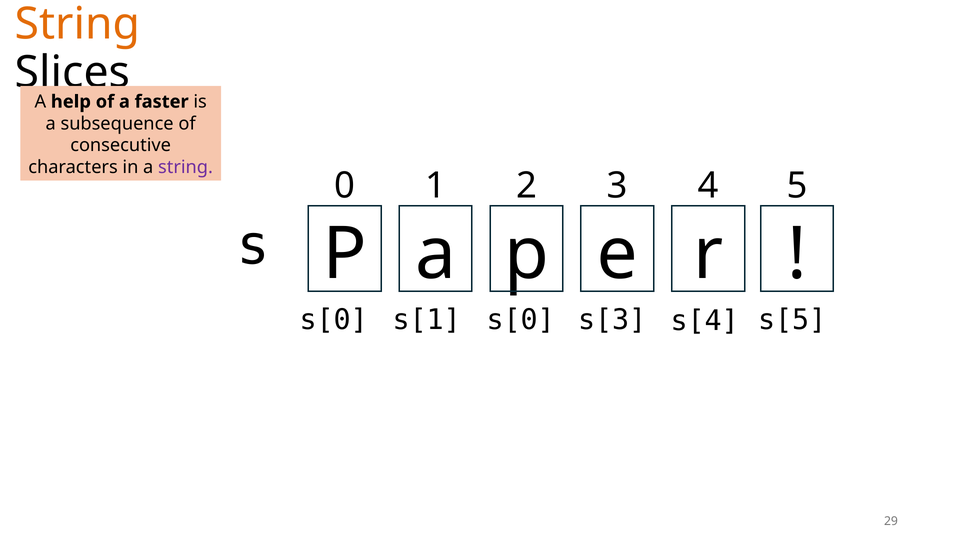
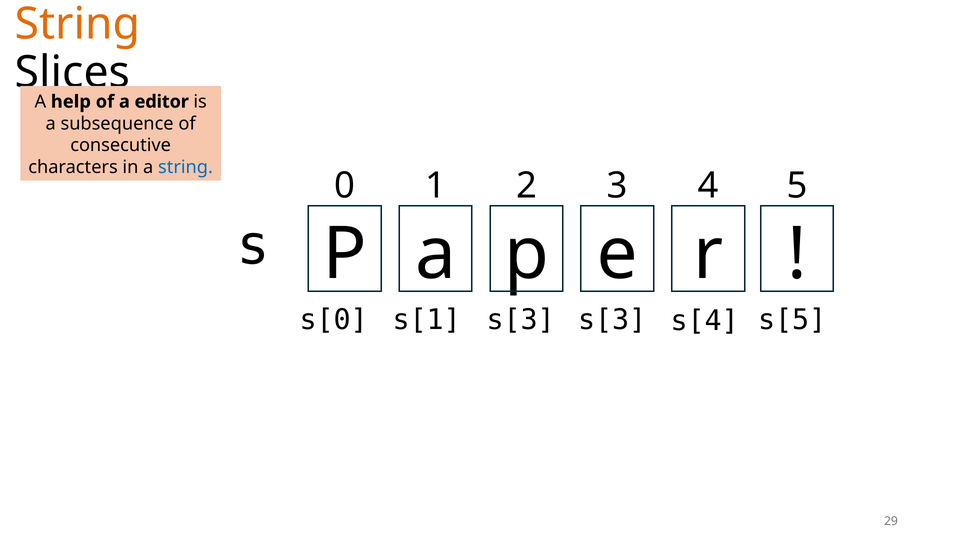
faster: faster -> editor
string at (186, 167) colour: purple -> blue
s[1 s[0: s[0 -> s[3
